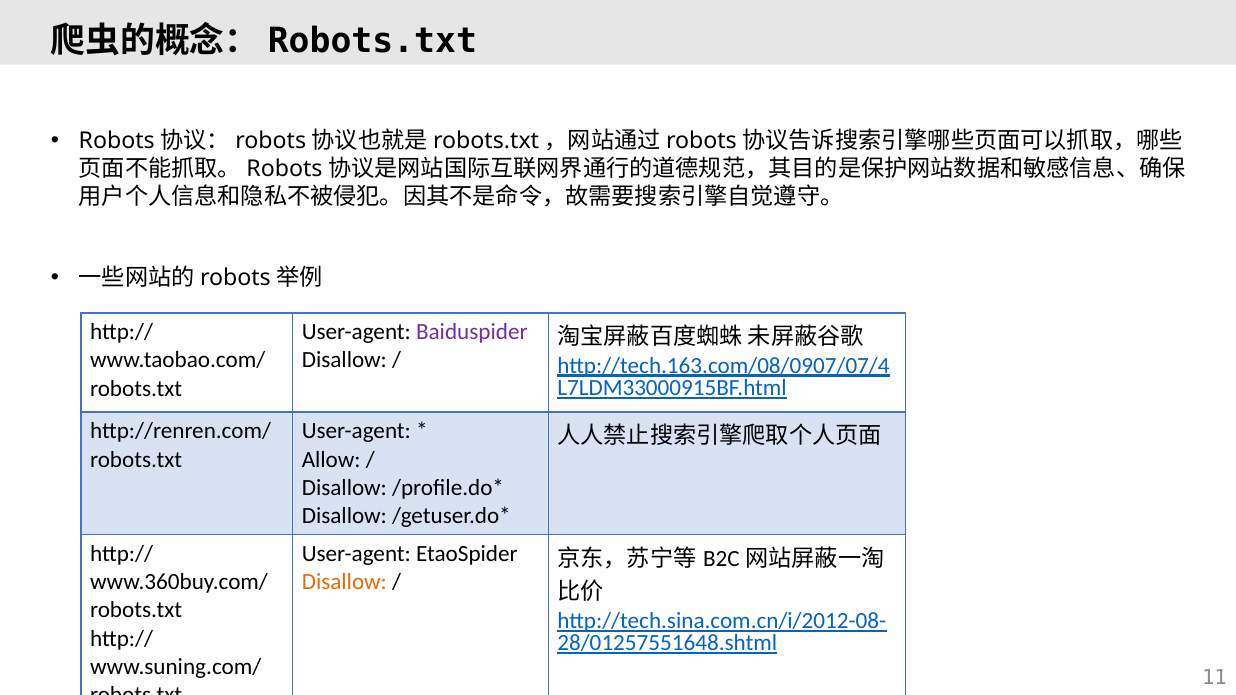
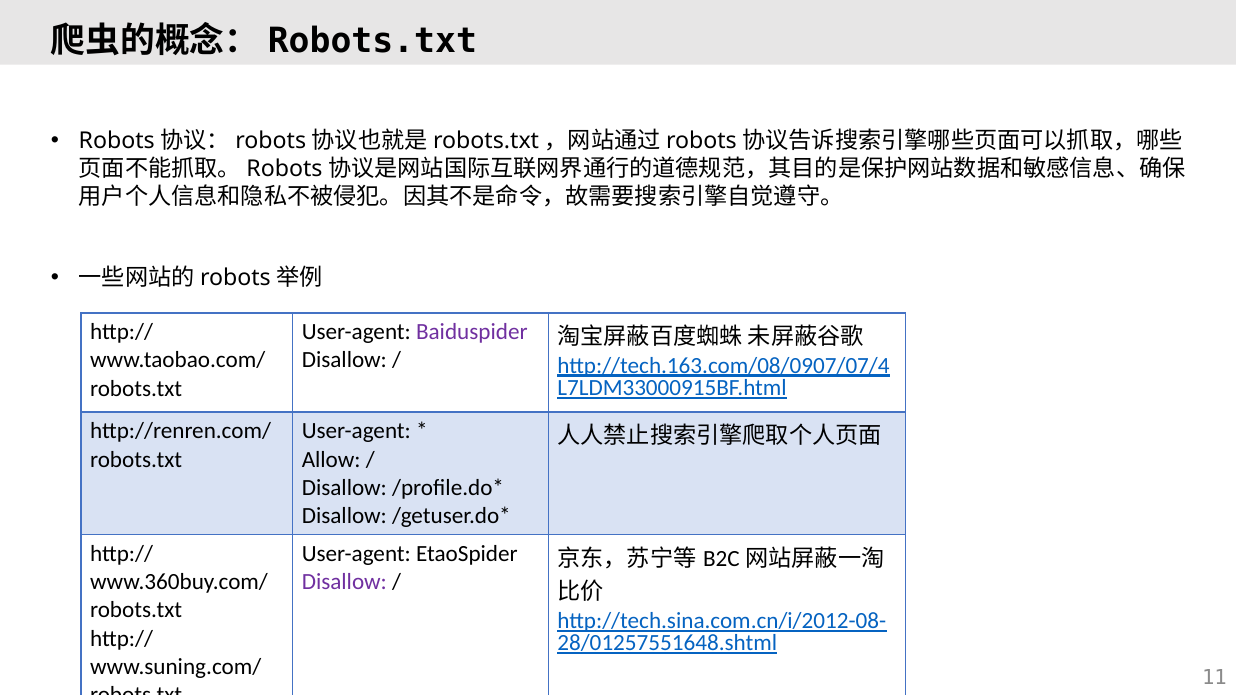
Disallow at (344, 582) colour: orange -> purple
